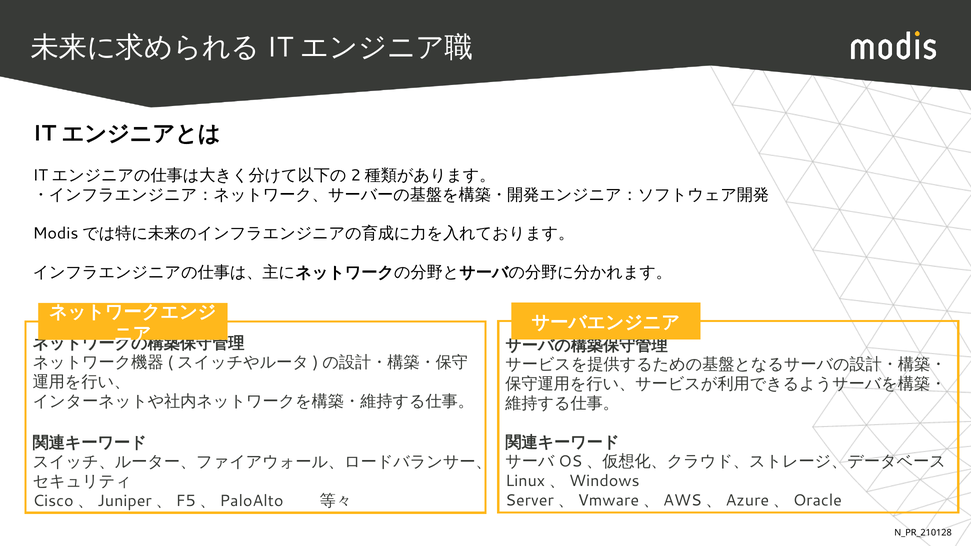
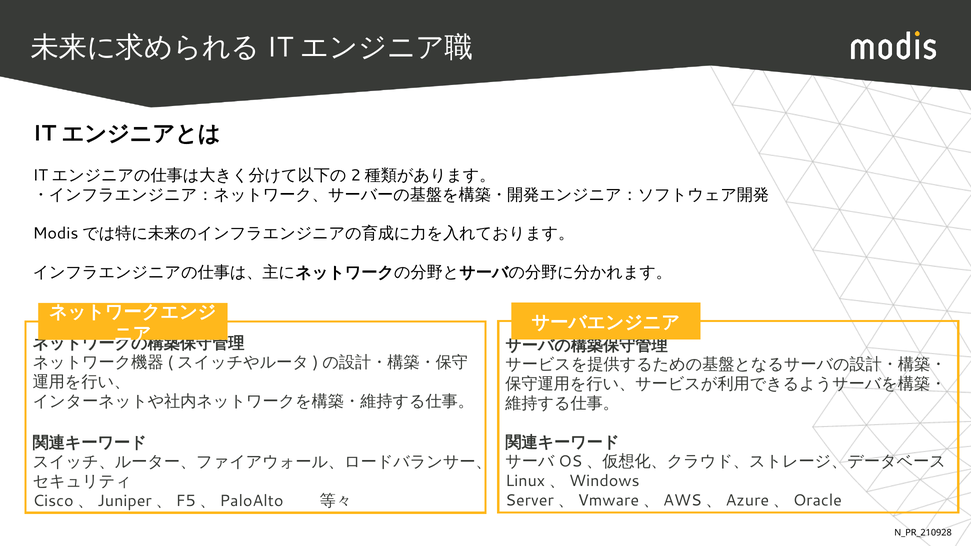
N_PR_210128: N_PR_210128 -> N_PR_210928
